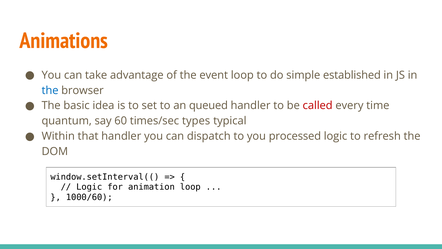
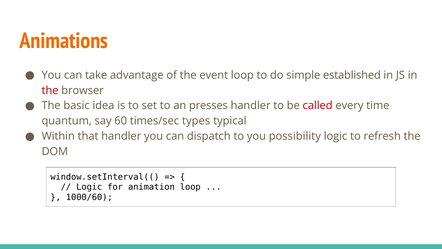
the at (50, 90) colour: blue -> red
queued: queued -> presses
processed: processed -> possibility
